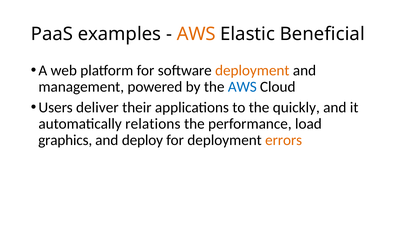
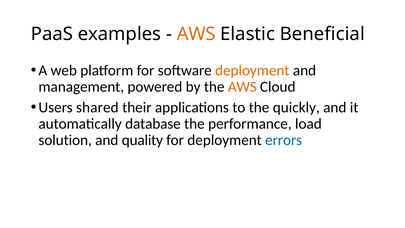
AWS at (242, 87) colour: blue -> orange
deliver: deliver -> shared
relations: relations -> database
graphics: graphics -> solution
deploy: deploy -> quality
errors colour: orange -> blue
